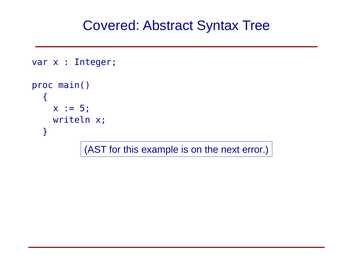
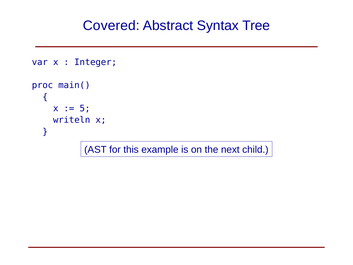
error: error -> child
